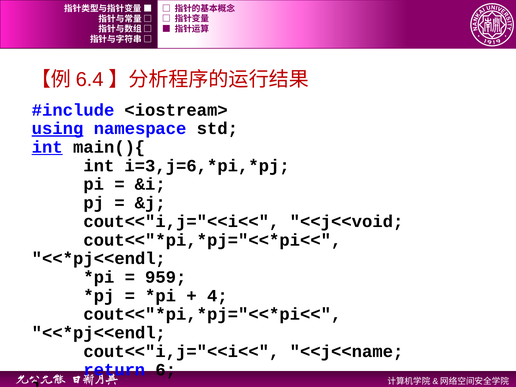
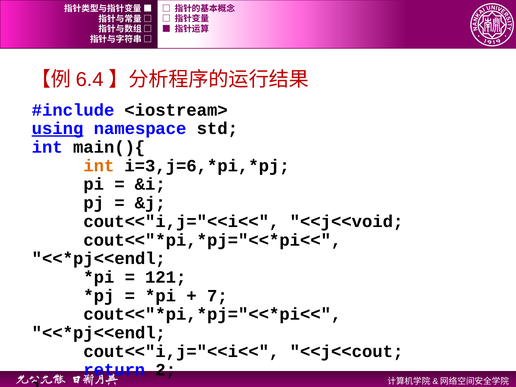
int at (47, 147) underline: present -> none
int at (99, 166) colour: black -> orange
959: 959 -> 121
4: 4 -> 7
<<j<<name: <<j<<name -> <<j<<cout
6: 6 -> 2
